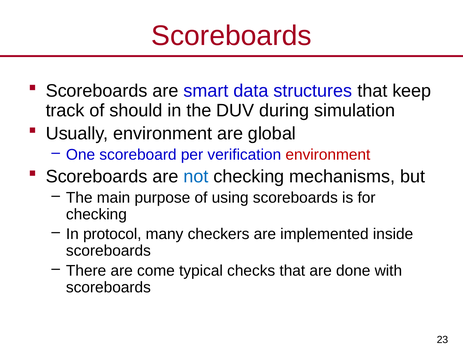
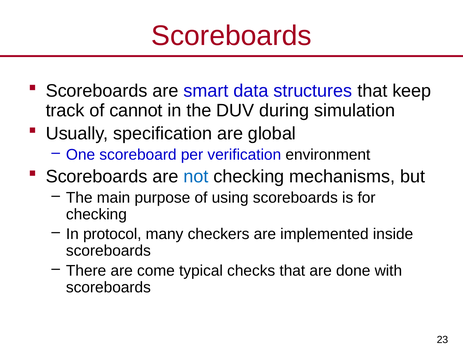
should: should -> cannot
Usually environment: environment -> specification
environment at (328, 154) colour: red -> black
